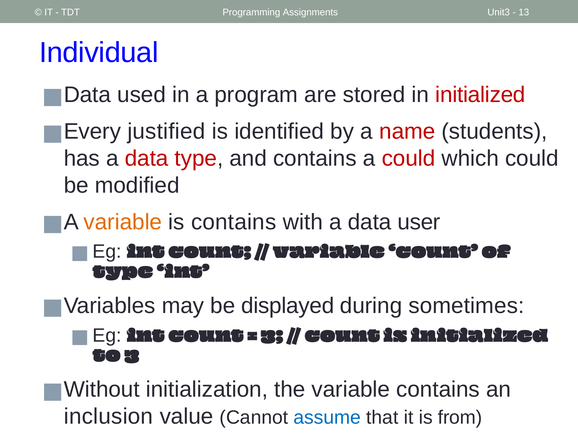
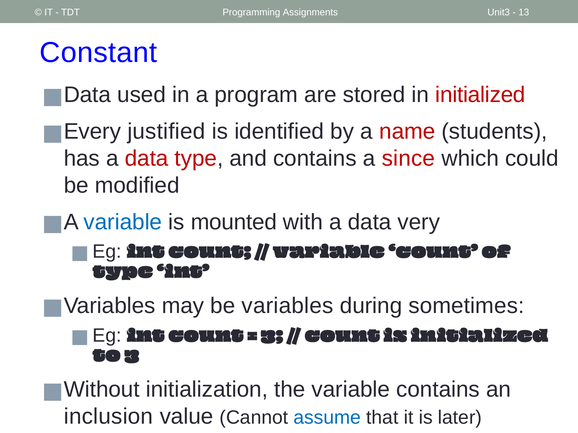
Individual: Individual -> Constant
a could: could -> since
variable at (123, 222) colour: orange -> blue
is contains: contains -> mounted
user: user -> very
be displayed: displayed -> variables
from: from -> later
